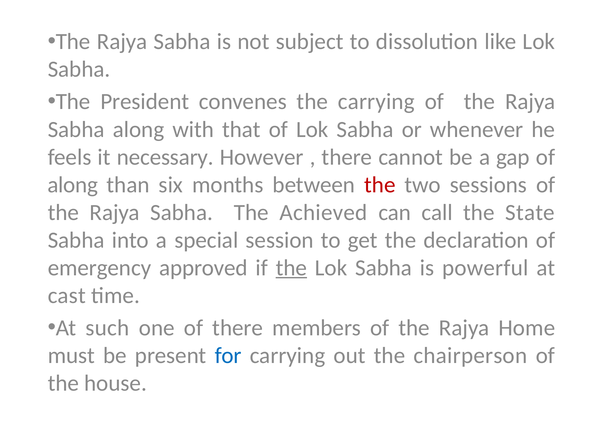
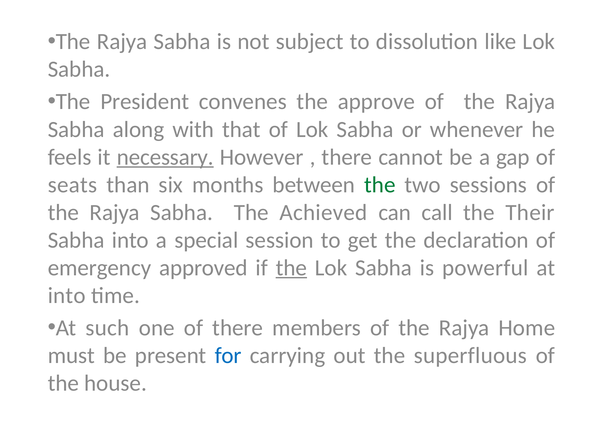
the carrying: carrying -> approve
necessary underline: none -> present
along at (73, 185): along -> seats
the at (380, 185) colour: red -> green
State: State -> Their
cast at (67, 295): cast -> into
chairperson: chairperson -> superfluous
